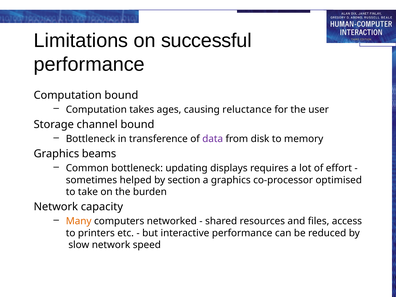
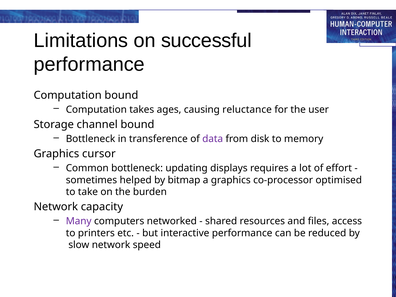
beams: beams -> cursor
section: section -> bitmap
Many colour: orange -> purple
